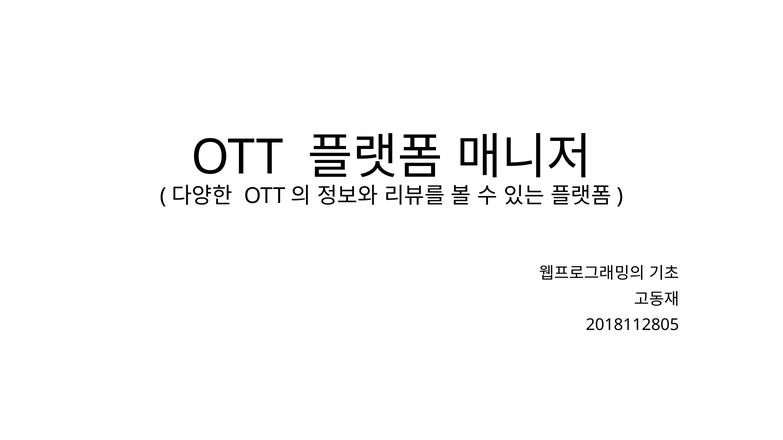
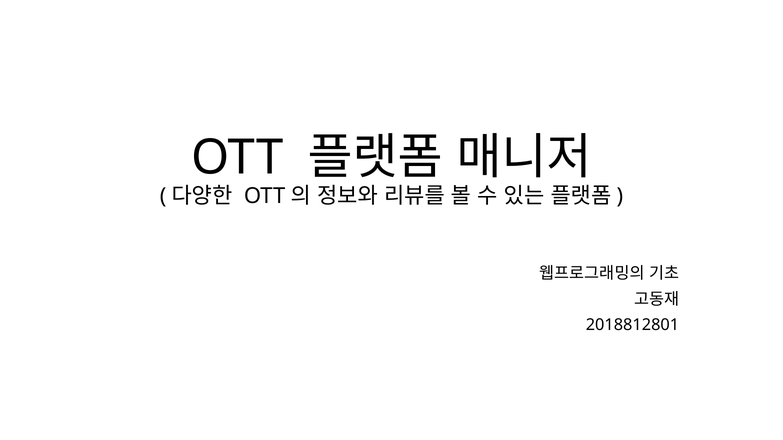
2018112805: 2018112805 -> 2018812801
